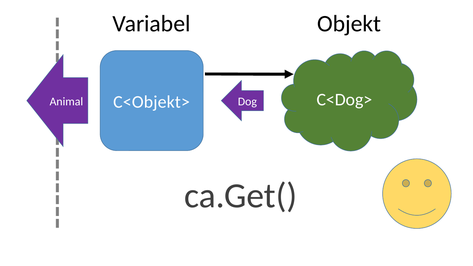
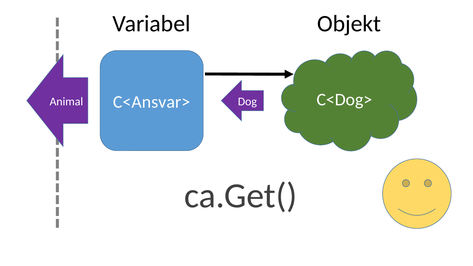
C<Objekt>: C<Objekt> -> C<Ansvar>
